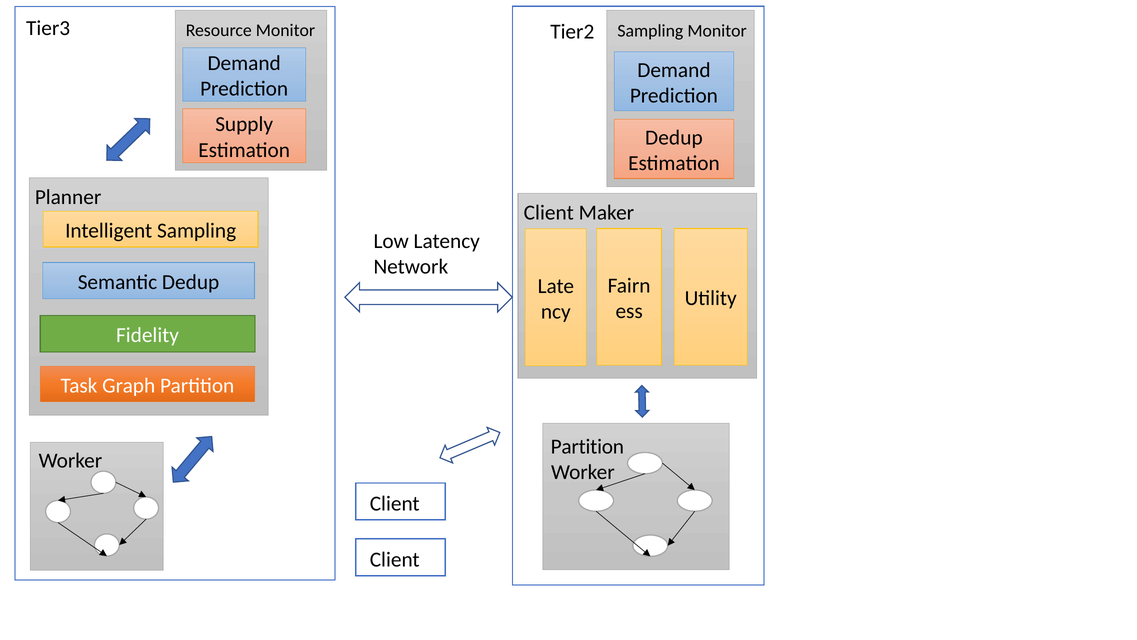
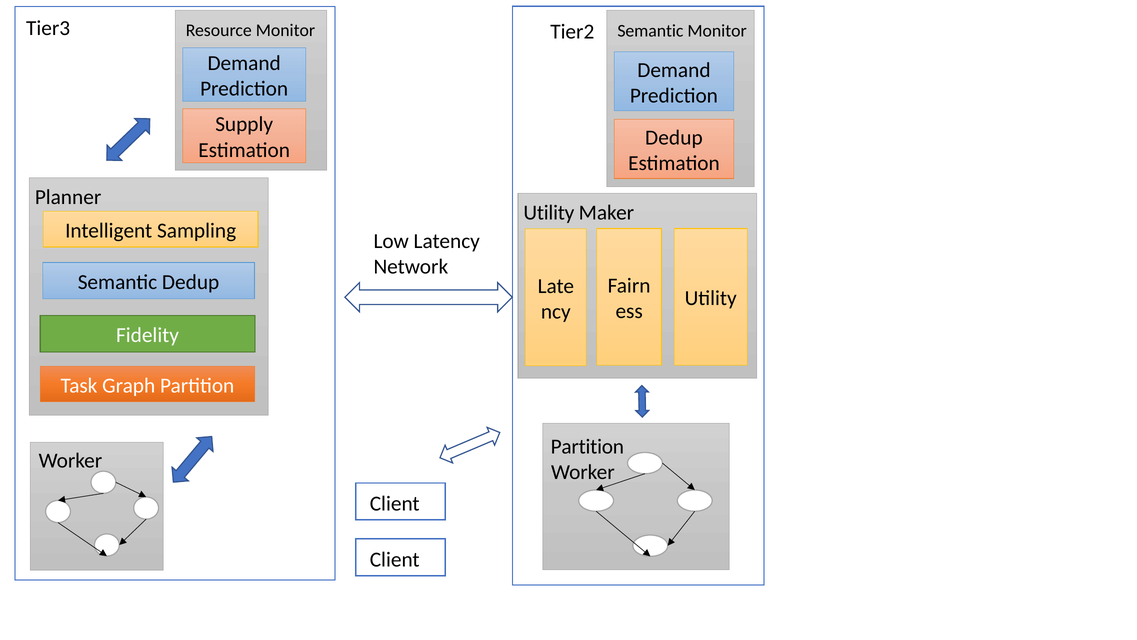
Sampling at (650, 31): Sampling -> Semantic
Client at (549, 213): Client -> Utility
